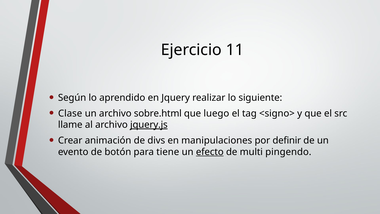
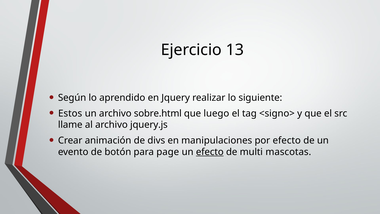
11: 11 -> 13
Clase: Clase -> Estos
jquery.js underline: present -> none
por definir: definir -> efecto
tiene: tiene -> page
pingendo: pingendo -> mascotas
